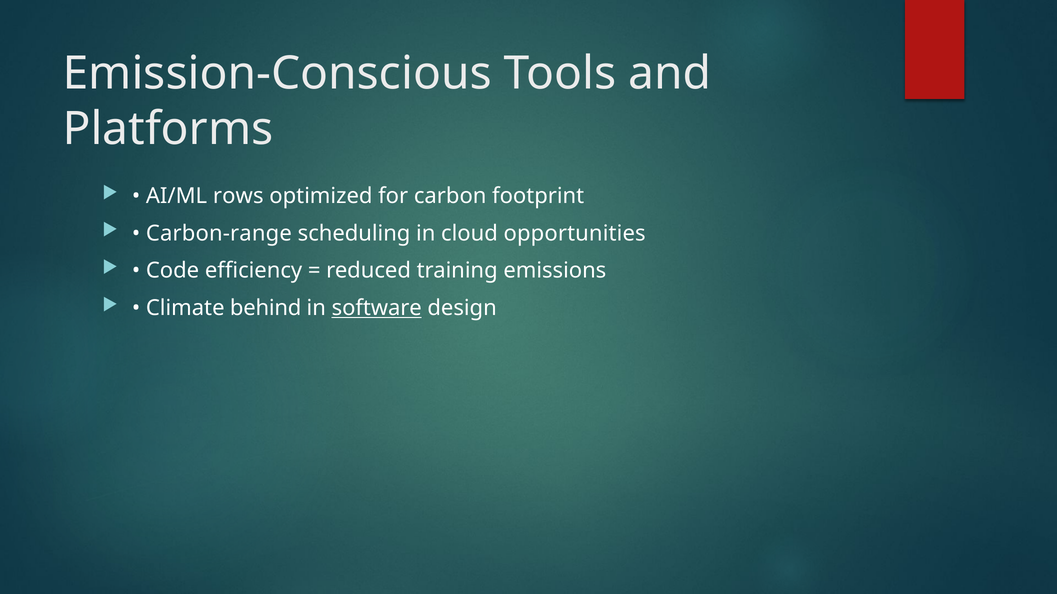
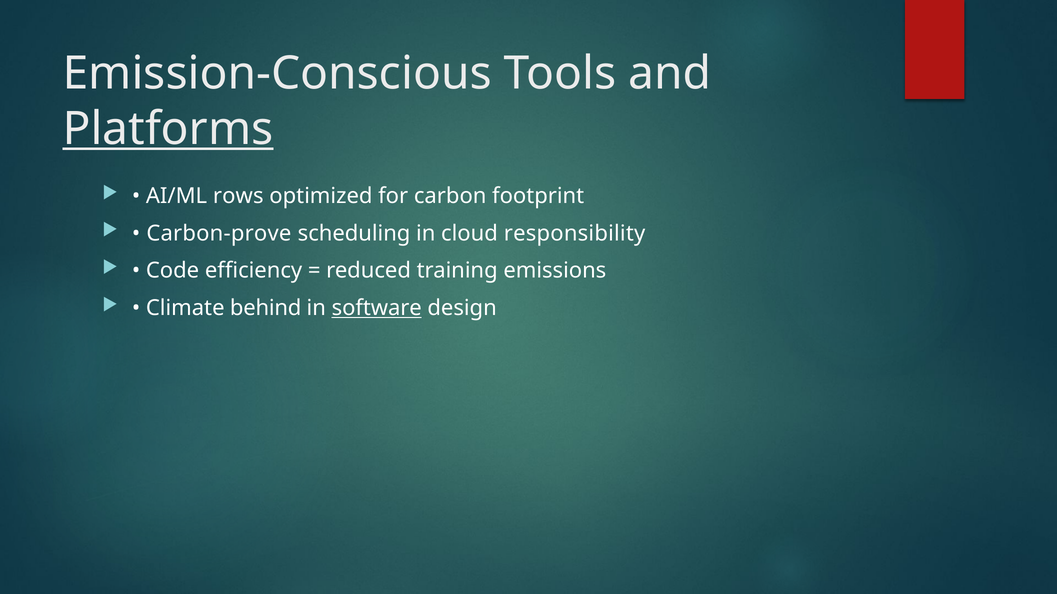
Platforms underline: none -> present
Carbon-range: Carbon-range -> Carbon-prove
opportunities: opportunities -> responsibility
